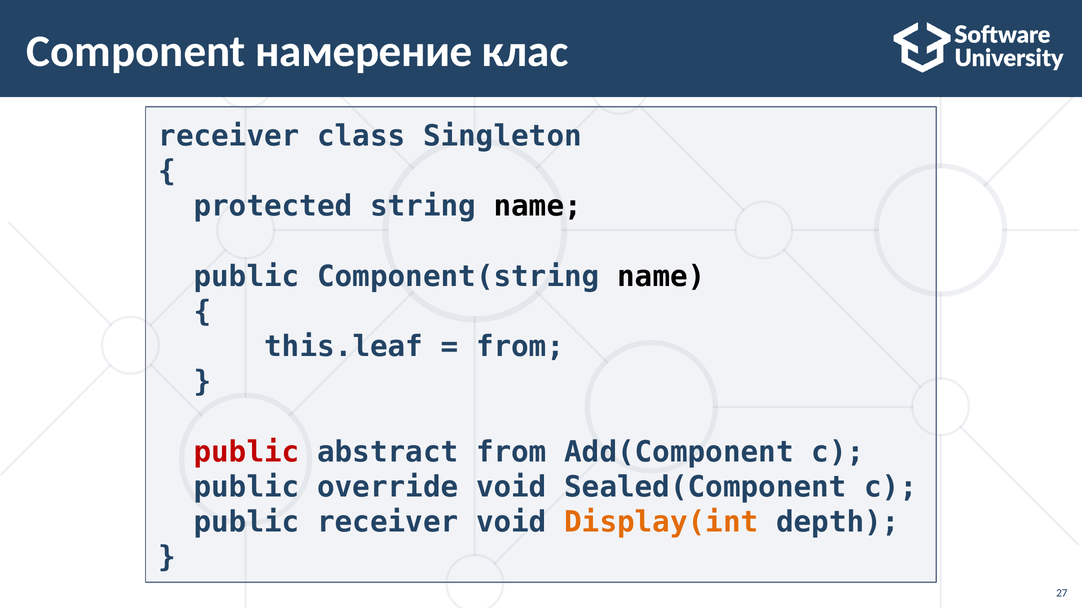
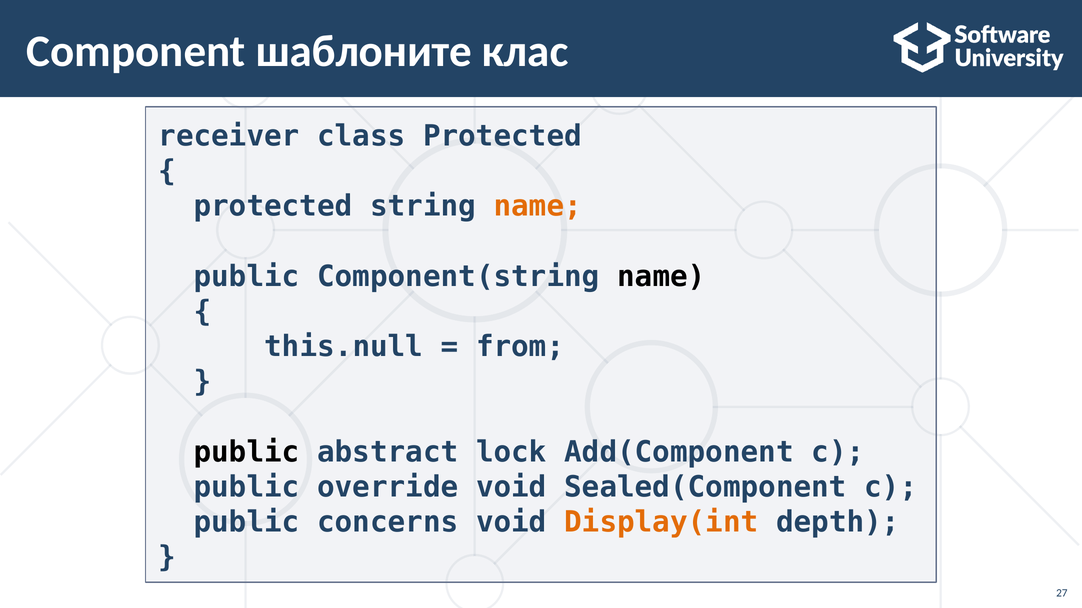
намерение: намерение -> шаблоните
class Singleton: Singleton -> Protected
name at (538, 206) colour: black -> orange
this.leaf: this.leaf -> this.null
public at (247, 452) colour: red -> black
abstract from: from -> lock
public receiver: receiver -> concerns
